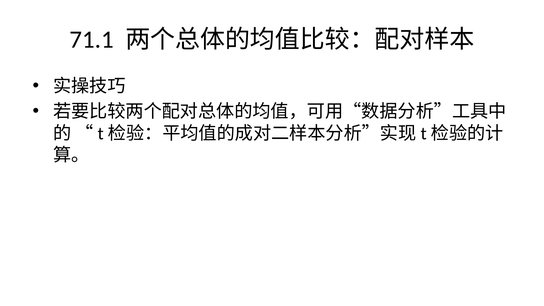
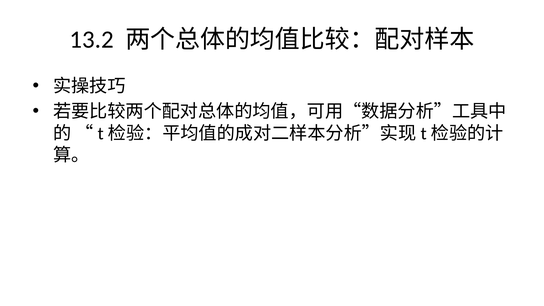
71.1: 71.1 -> 13.2
